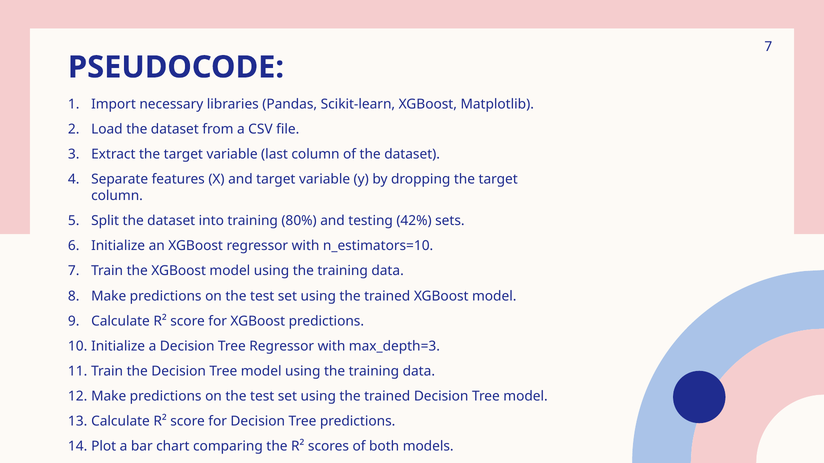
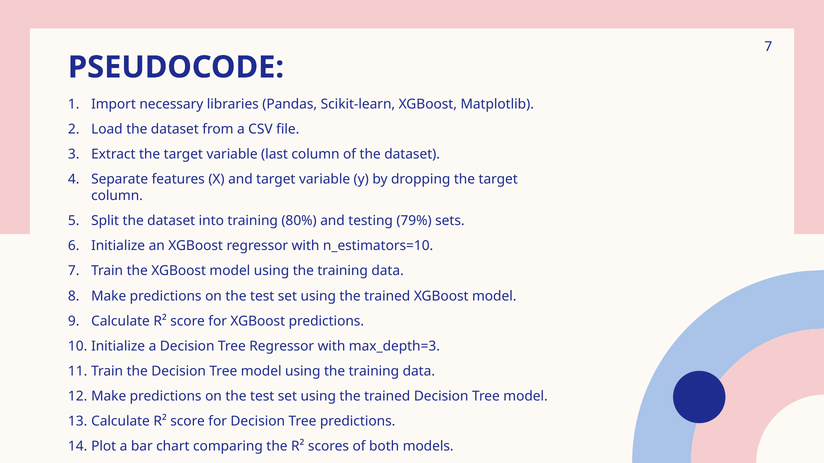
42%: 42% -> 79%
